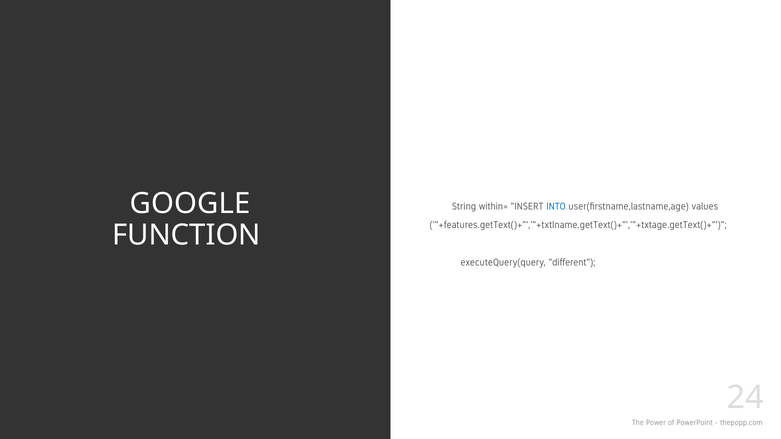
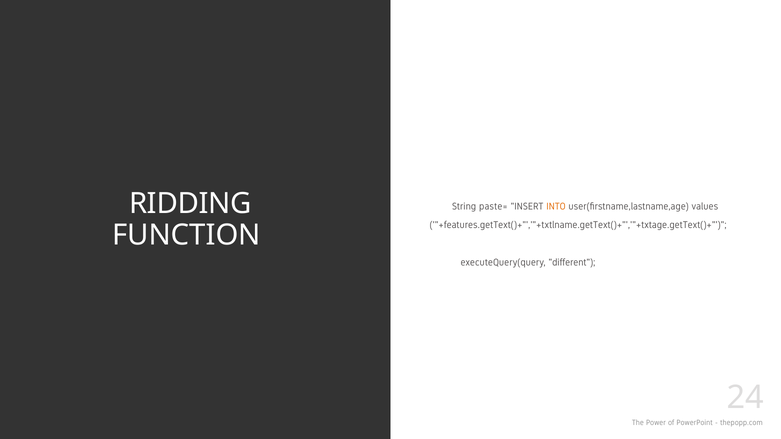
GOOGLE: GOOGLE -> RIDDING
within=: within= -> paste=
INTO colour: blue -> orange
